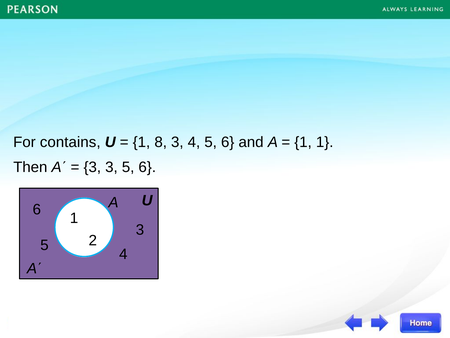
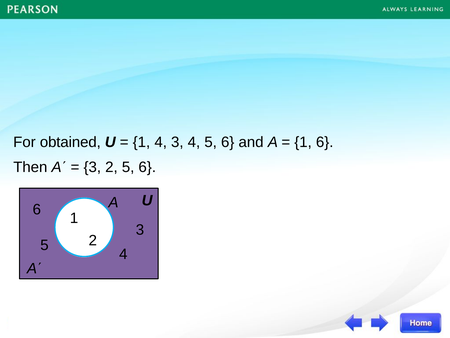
contains: contains -> obtained
1 8: 8 -> 4
1 1: 1 -> 6
3 3: 3 -> 2
